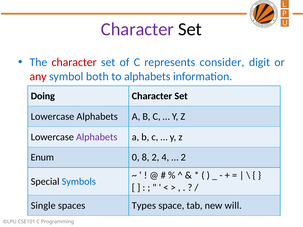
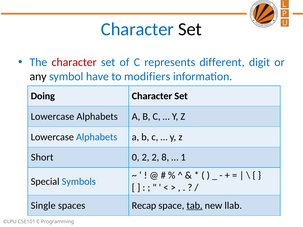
Character at (137, 29) colour: purple -> blue
consider: consider -> different
any colour: red -> black
both: both -> have
to alphabets: alphabets -> modifiers
Alphabets at (97, 137) colour: purple -> blue
Enum: Enum -> Short
0 8: 8 -> 2
4: 4 -> 8
2 at (183, 158): 2 -> 1
Types: Types -> Recap
tab underline: none -> present
will: will -> llab
